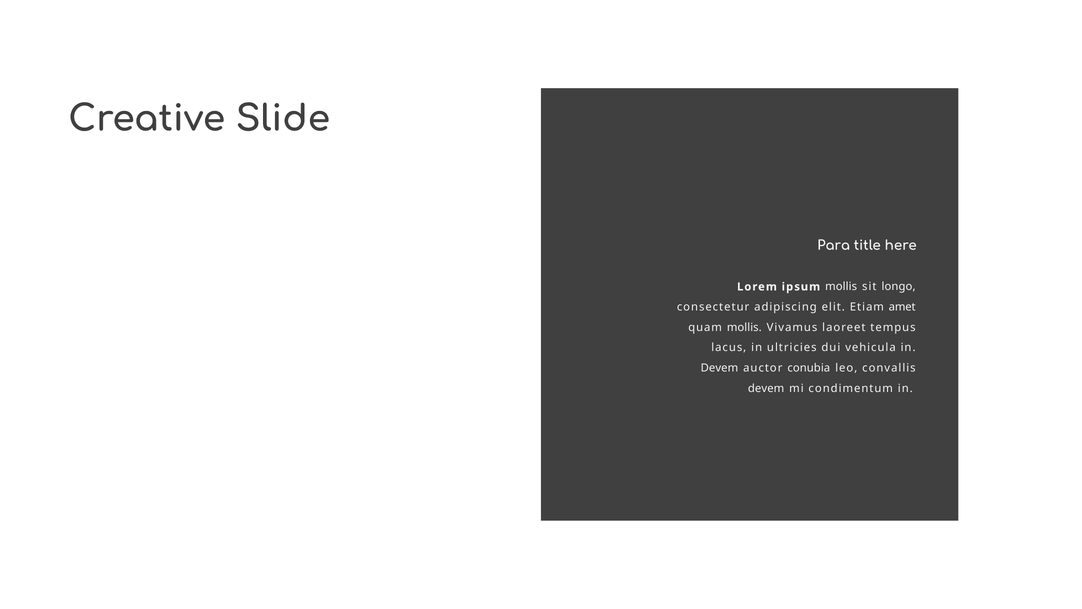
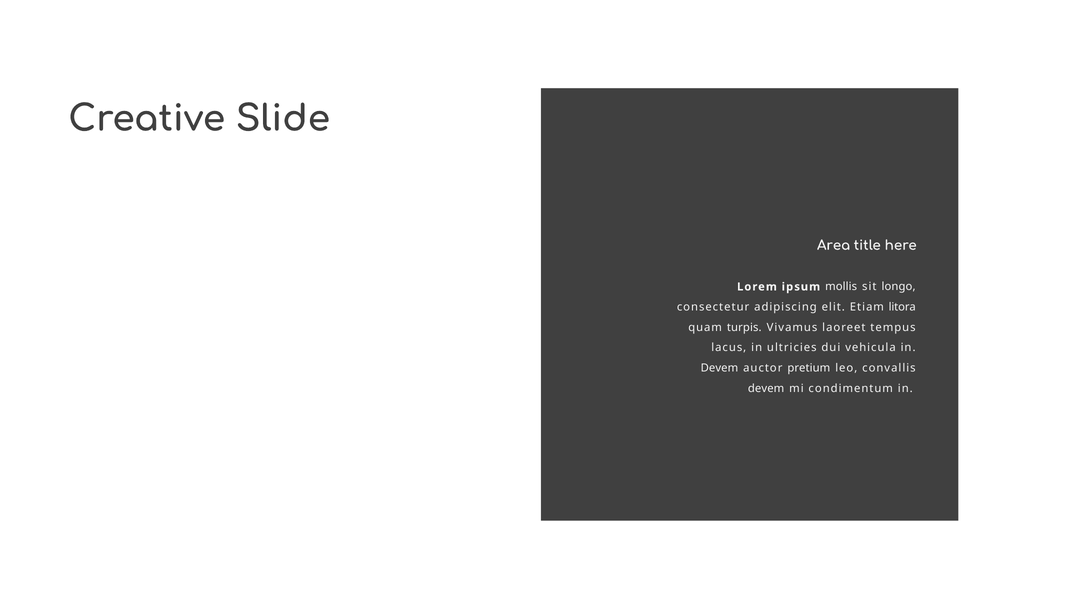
Para: Para -> Area
amet: amet -> litora
quam mollis: mollis -> turpis
conubia: conubia -> pretium
